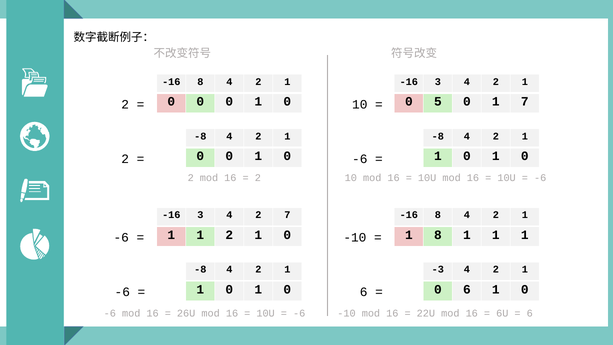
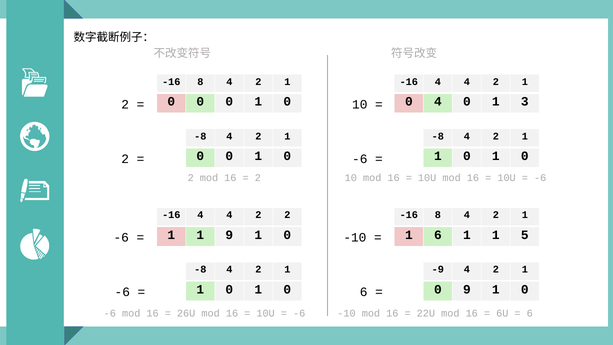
3 at (438, 82): 3 -> 4
0 5: 5 -> 4
1 7: 7 -> 3
3 at (200, 215): 3 -> 4
2 7: 7 -> 2
1 2: 2 -> 9
1 8: 8 -> 6
1 1 1: 1 -> 5
-3: -3 -> -9
0 6: 6 -> 9
